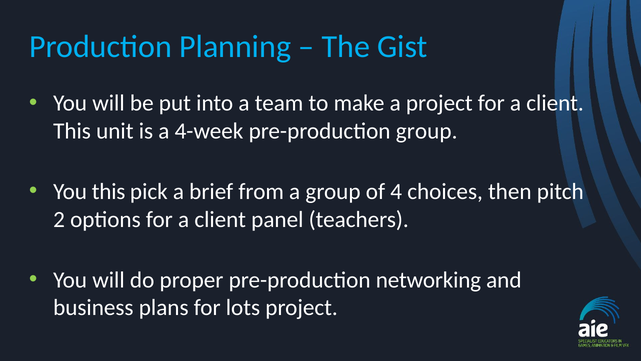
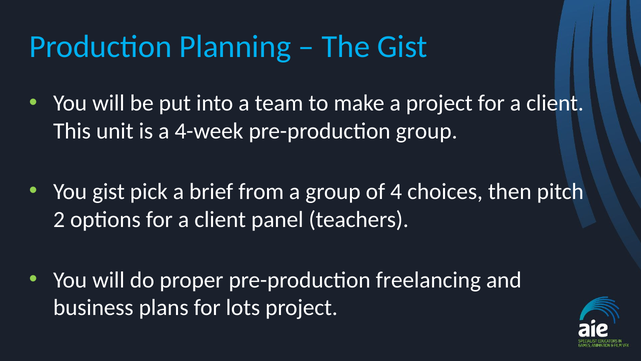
You this: this -> gist
networking: networking -> freelancing
